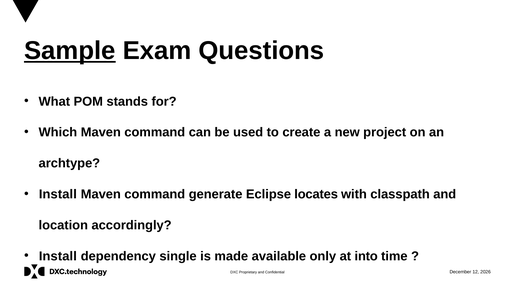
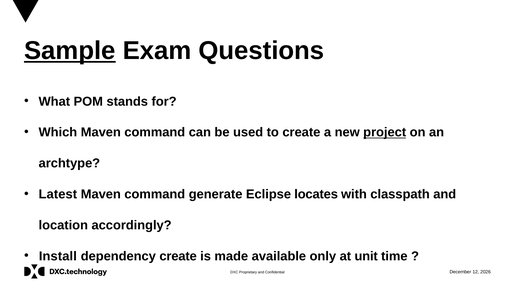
project underline: none -> present
Install at (58, 194): Install -> Latest
dependency single: single -> create
into: into -> unit
